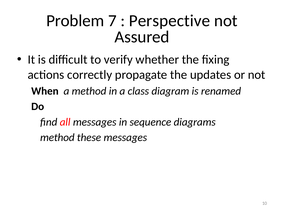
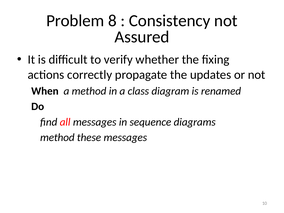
7: 7 -> 8
Perspective: Perspective -> Consistency
